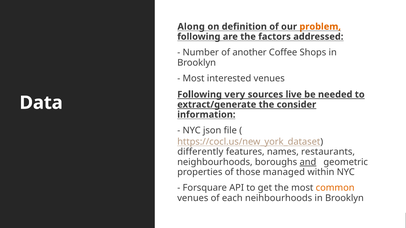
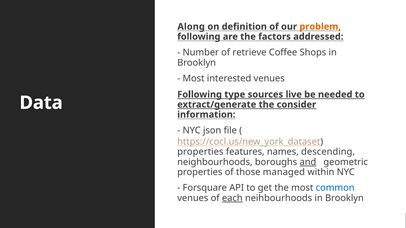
another: another -> retrieve
very: very -> type
differently at (200, 152): differently -> properties
restaurants: restaurants -> descending
common colour: orange -> blue
each underline: none -> present
